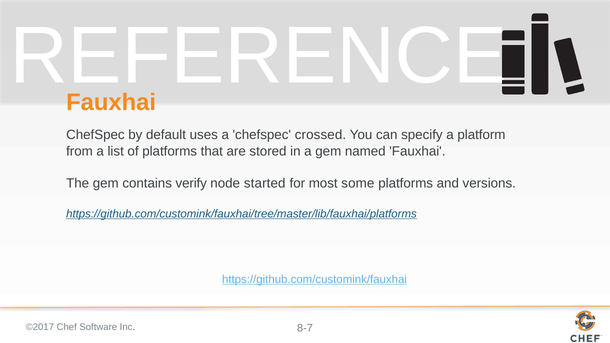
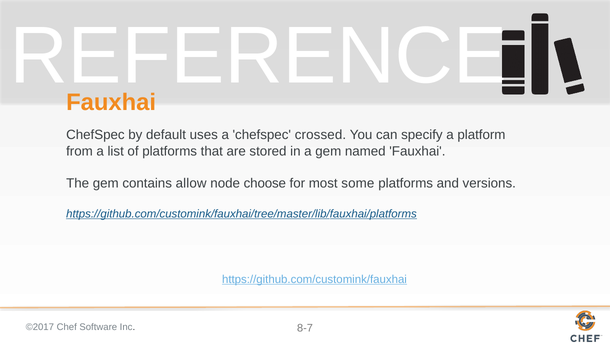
verify: verify -> allow
started: started -> choose
